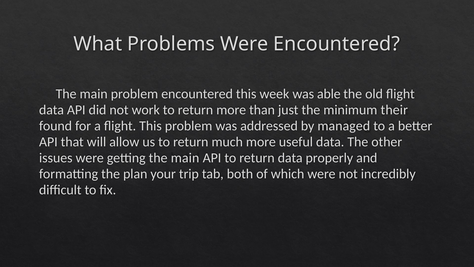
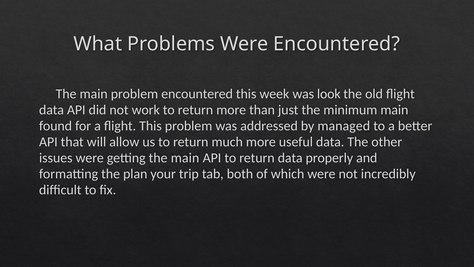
able: able -> look
minimum their: their -> main
